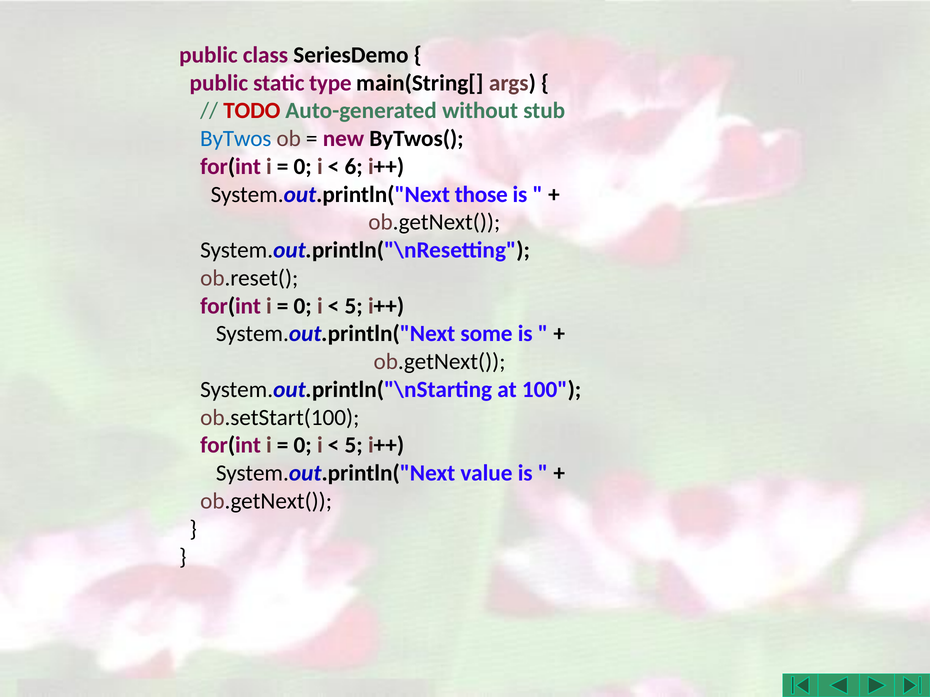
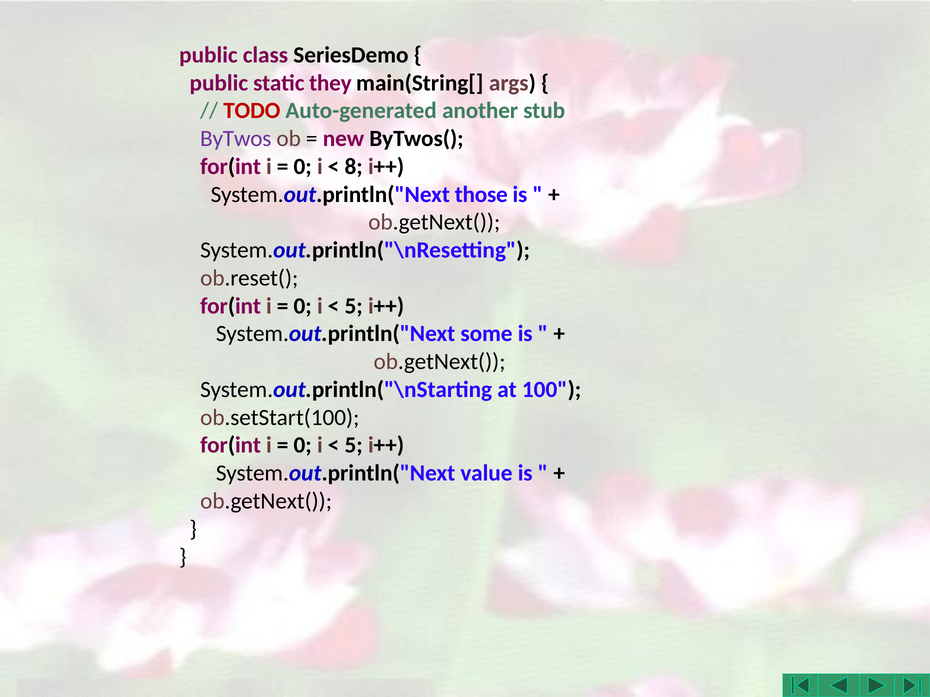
type: type -> they
without: without -> another
ByTwos colour: blue -> purple
6: 6 -> 8
